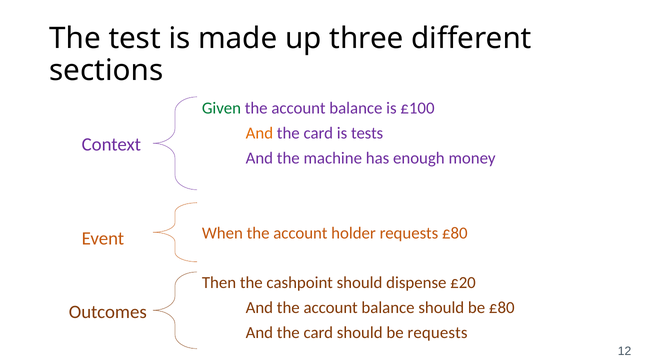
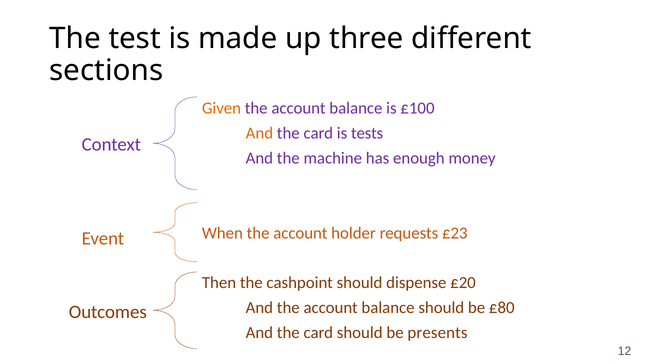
Given colour: green -> orange
requests £80: £80 -> £23
be requests: requests -> presents
